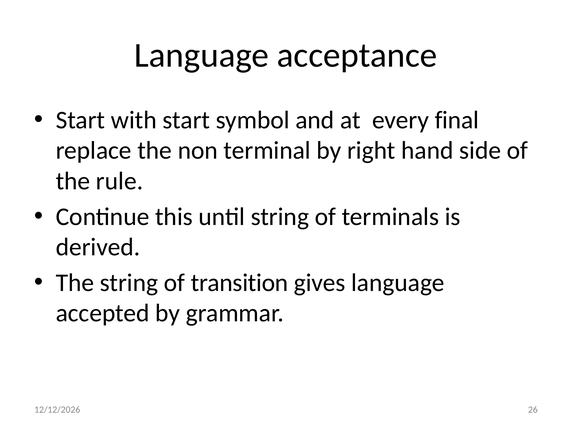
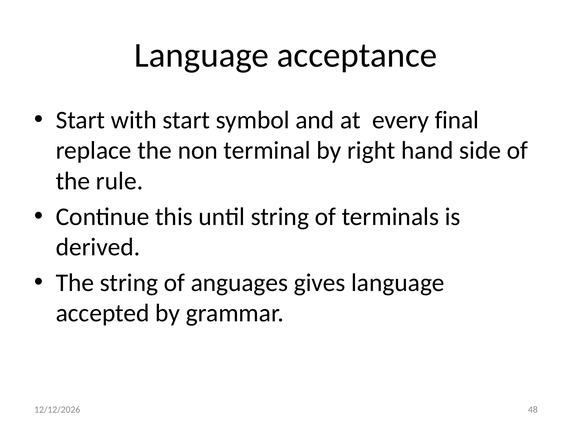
transition: transition -> anguages
26: 26 -> 48
